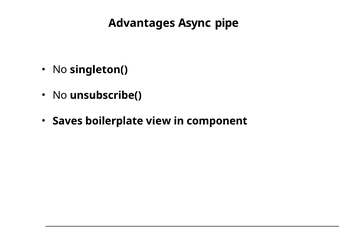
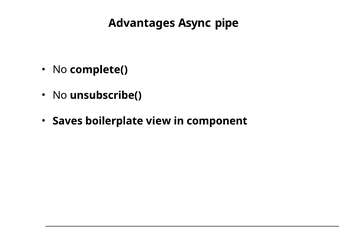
singleton(: singleton( -> complete(
